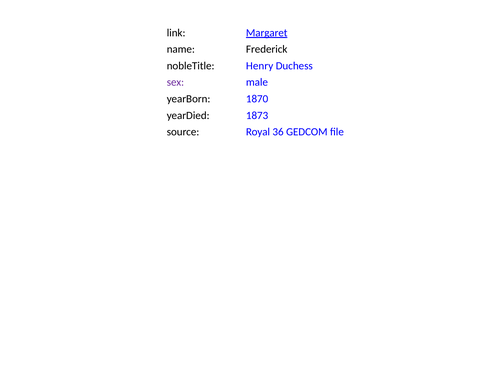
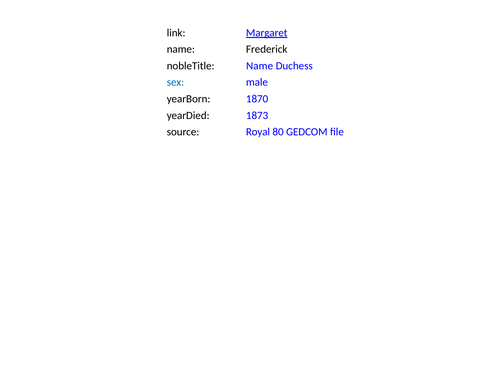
nobleTitle Henry: Henry -> Name
sex colour: purple -> blue
36: 36 -> 80
